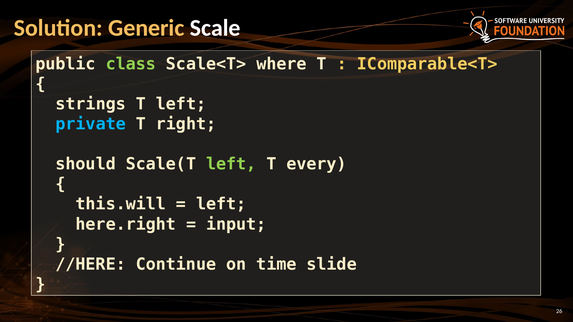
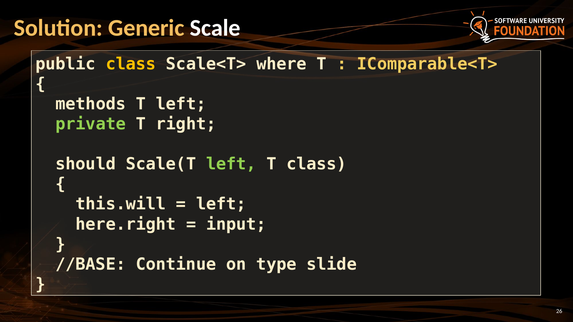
class at (131, 64) colour: light green -> yellow
strings: strings -> methods
private colour: light blue -> light green
T every: every -> class
//HERE: //HERE -> //BASE
time: time -> type
